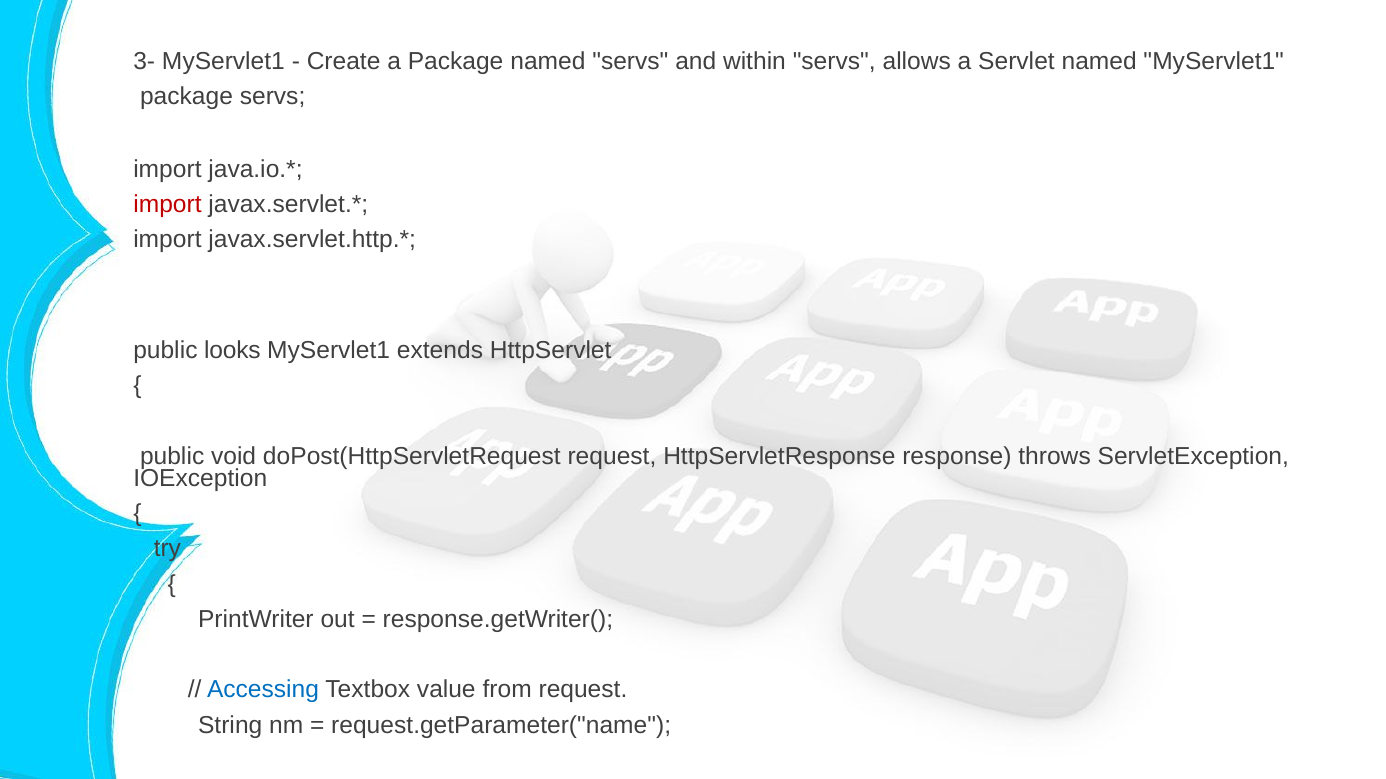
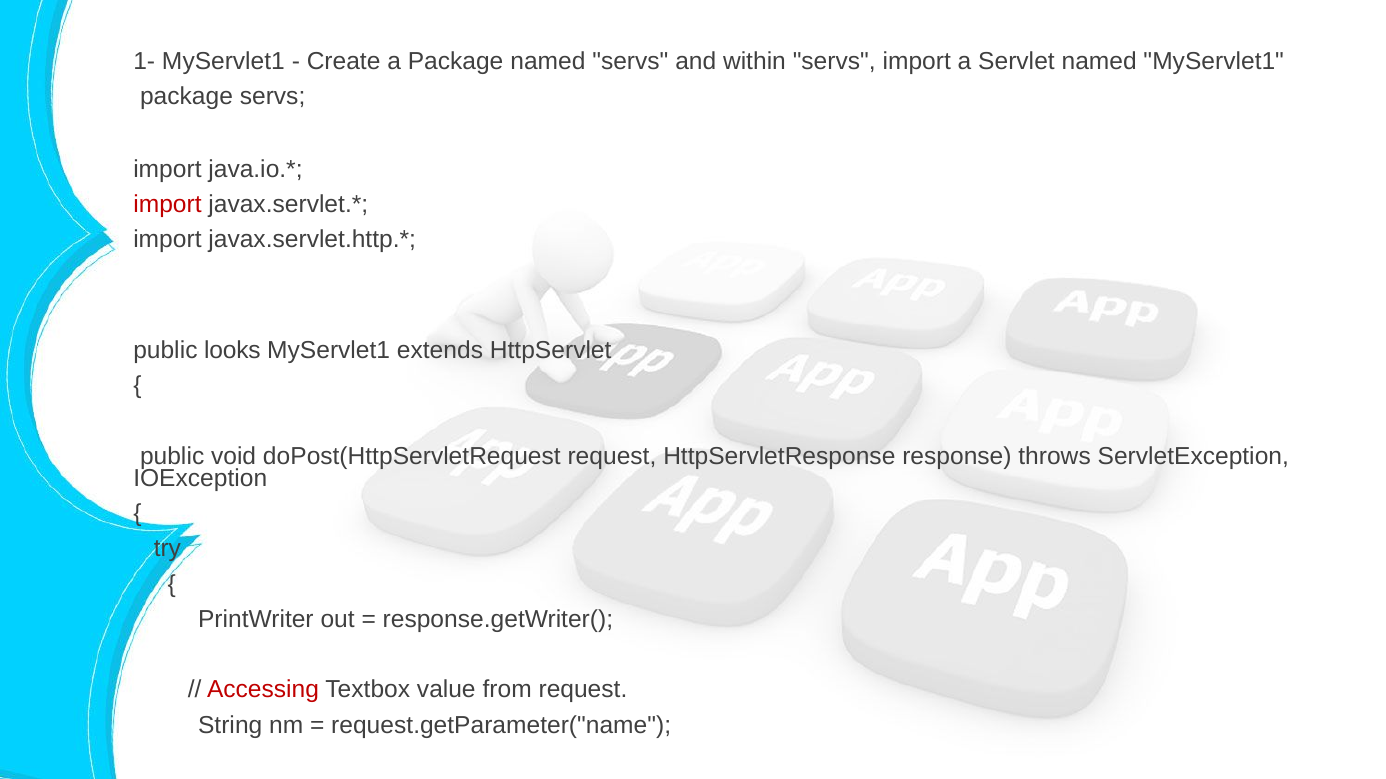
3-: 3- -> 1-
within servs allows: allows -> import
Accessing colour: blue -> red
